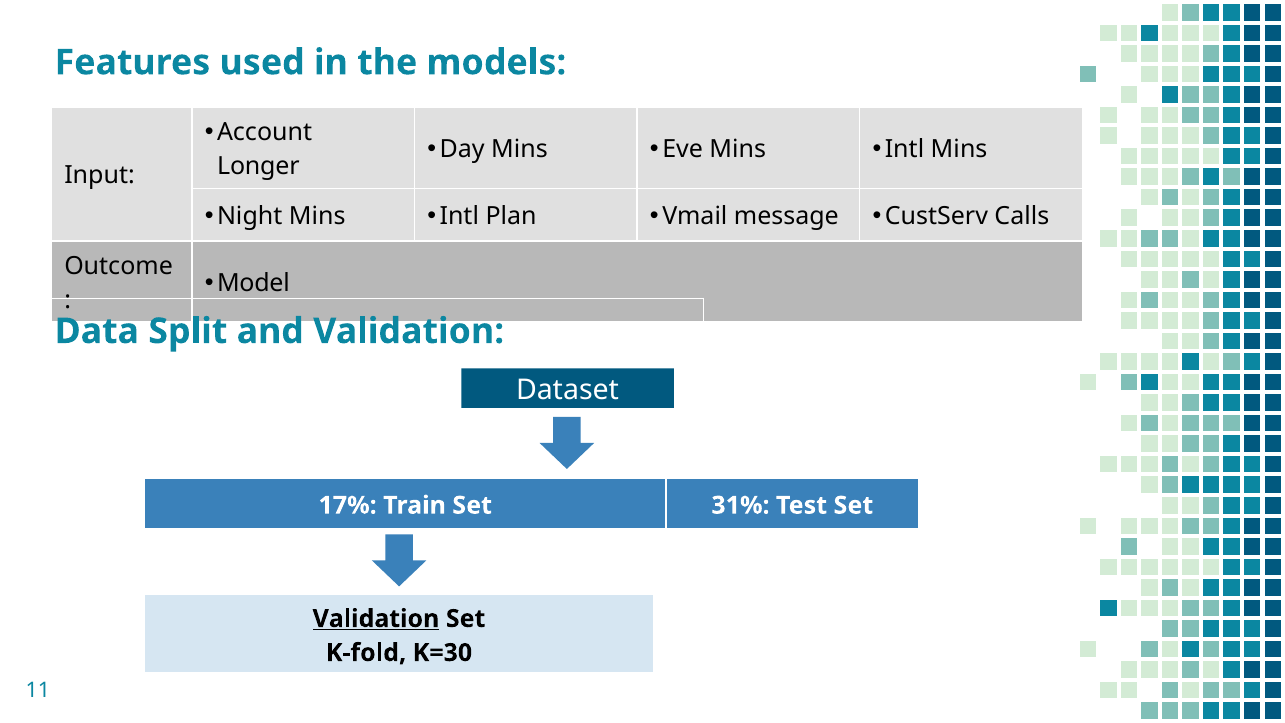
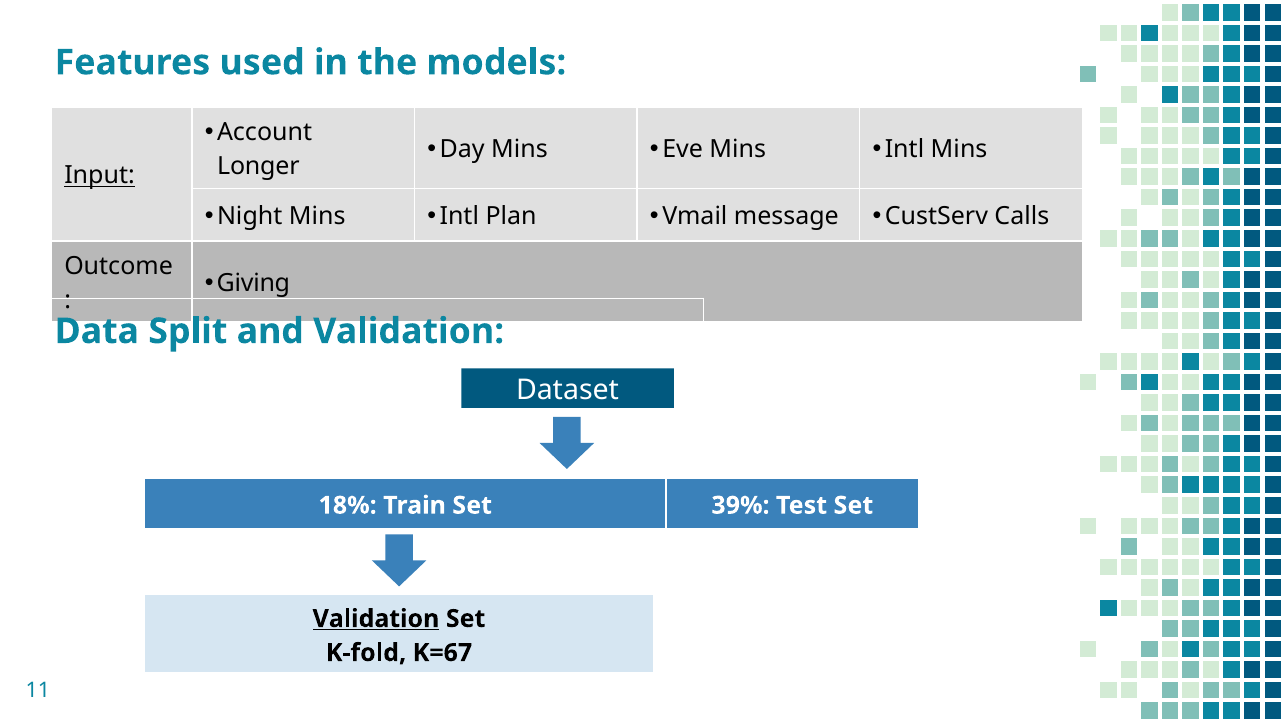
Input underline: none -> present
Model: Model -> Giving
17%: 17% -> 18%
31%: 31% -> 39%
K=30: K=30 -> K=67
